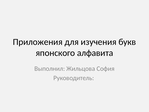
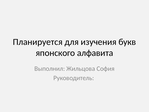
Приложения: Приложения -> Планируется
